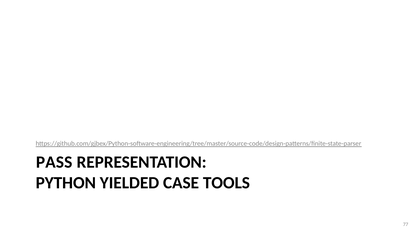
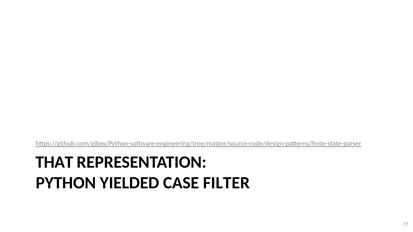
PASS: PASS -> THAT
TOOLS: TOOLS -> FILTER
